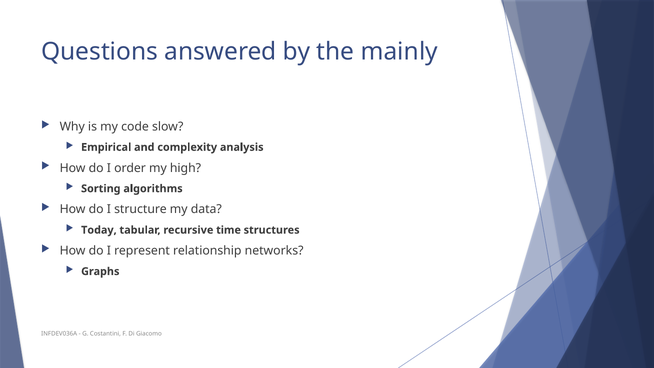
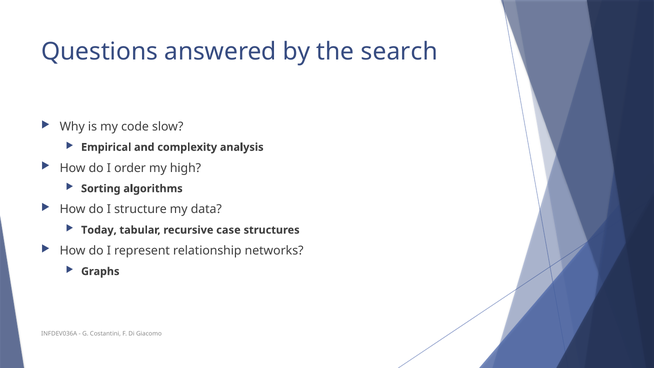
mainly: mainly -> search
time: time -> case
